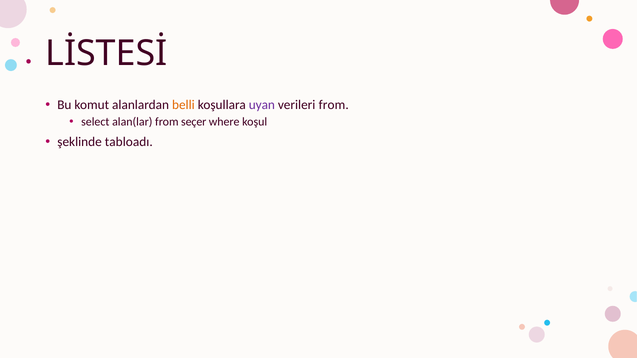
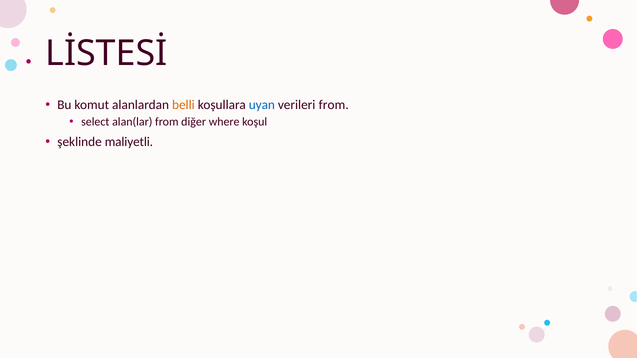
uyan colour: purple -> blue
seçer: seçer -> diğer
tabloadı: tabloadı -> maliyetli
